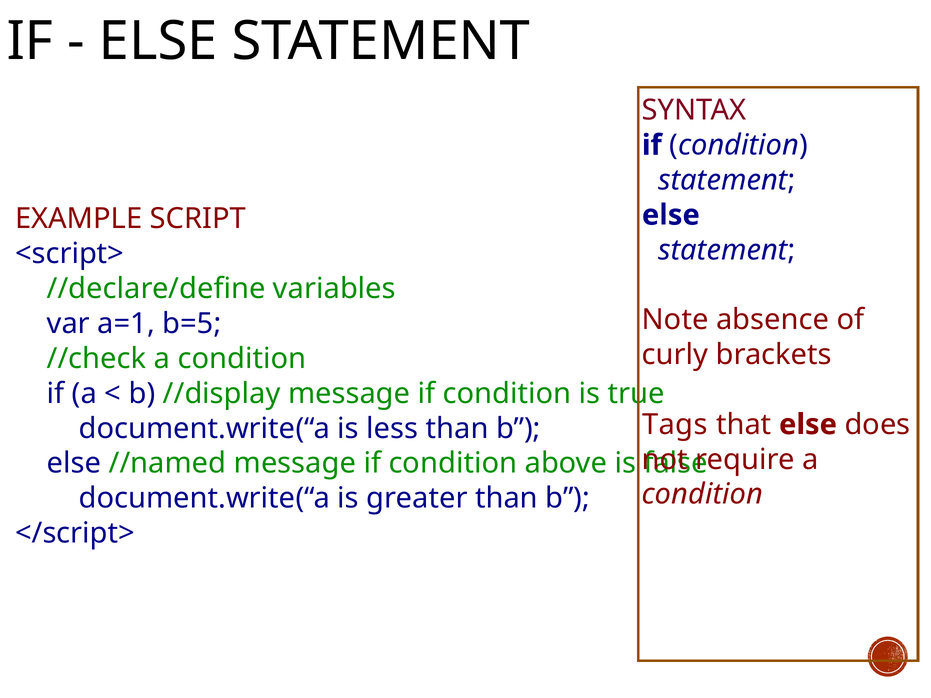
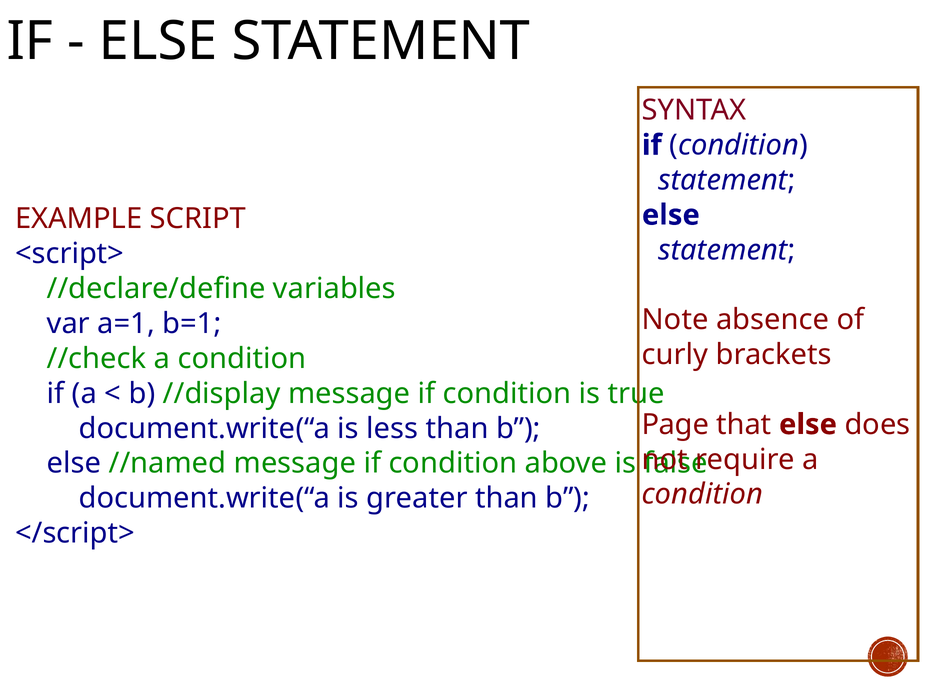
b=5: b=5 -> b=1
Tags: Tags -> Page
